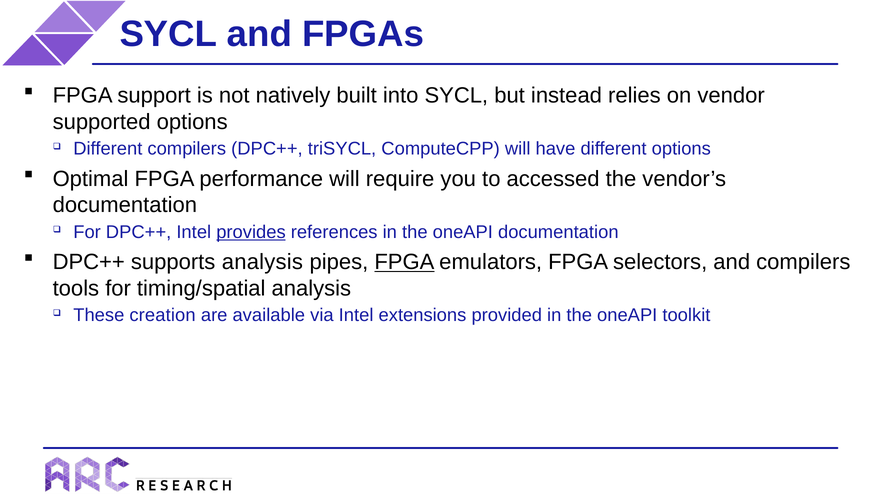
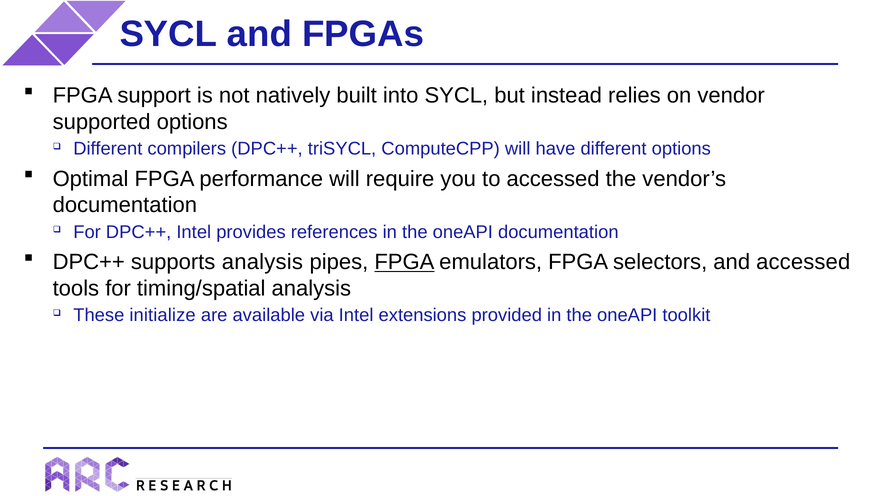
provides underline: present -> none
and compilers: compilers -> accessed
creation: creation -> initialize
